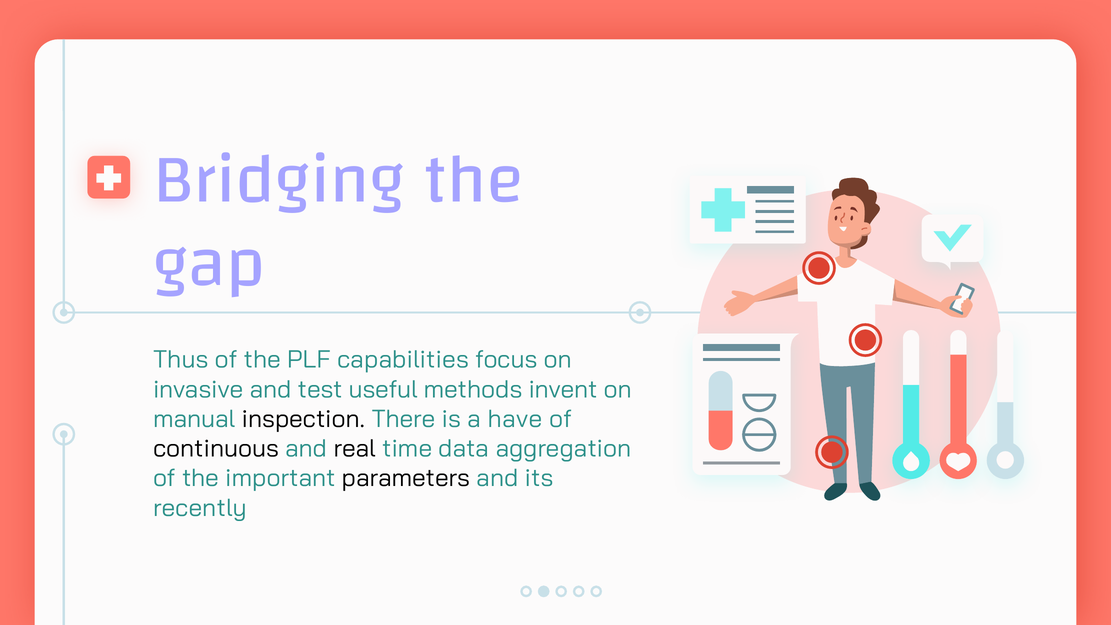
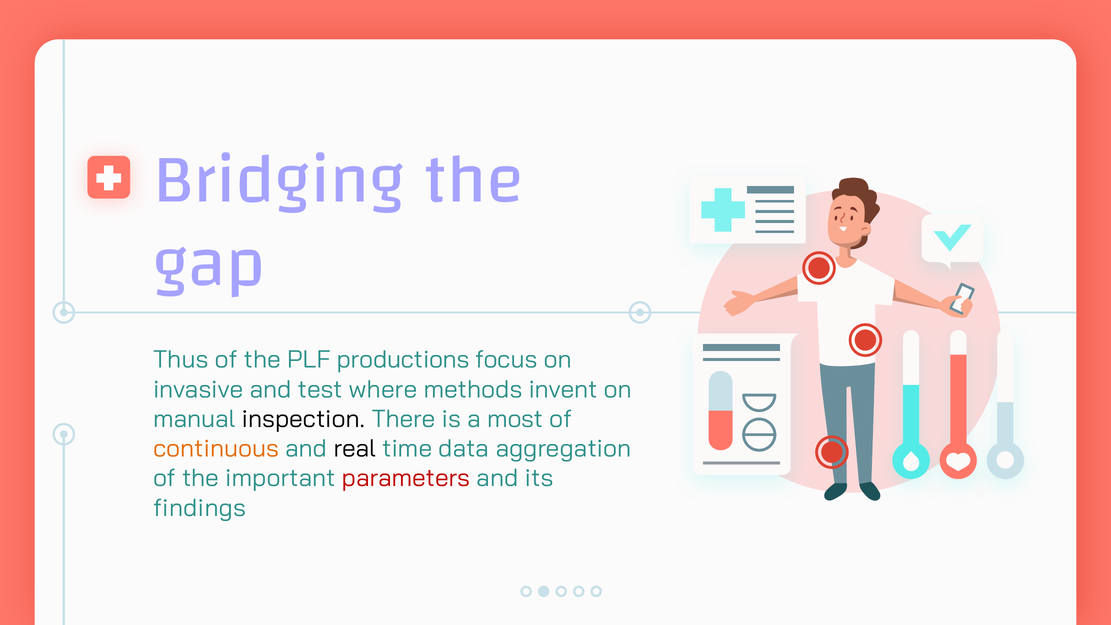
capabilities: capabilities -> productions
useful: useful -> where
have: have -> most
continuous colour: black -> orange
parameters colour: black -> red
recently: recently -> findings
